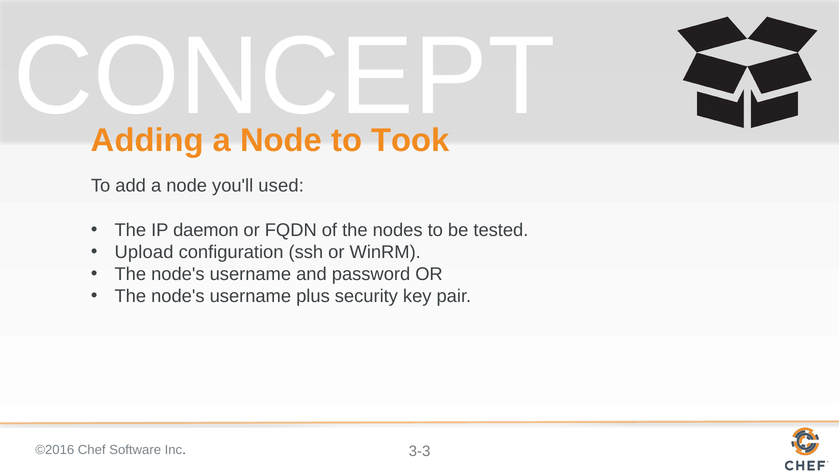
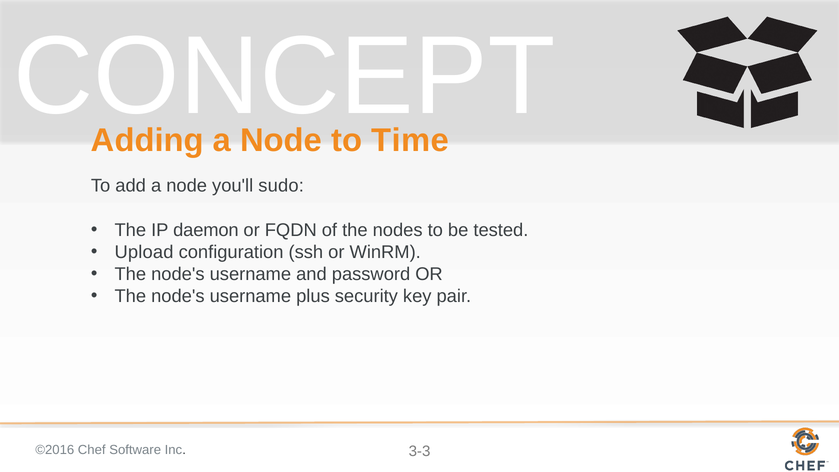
Took: Took -> Time
used: used -> sudo
